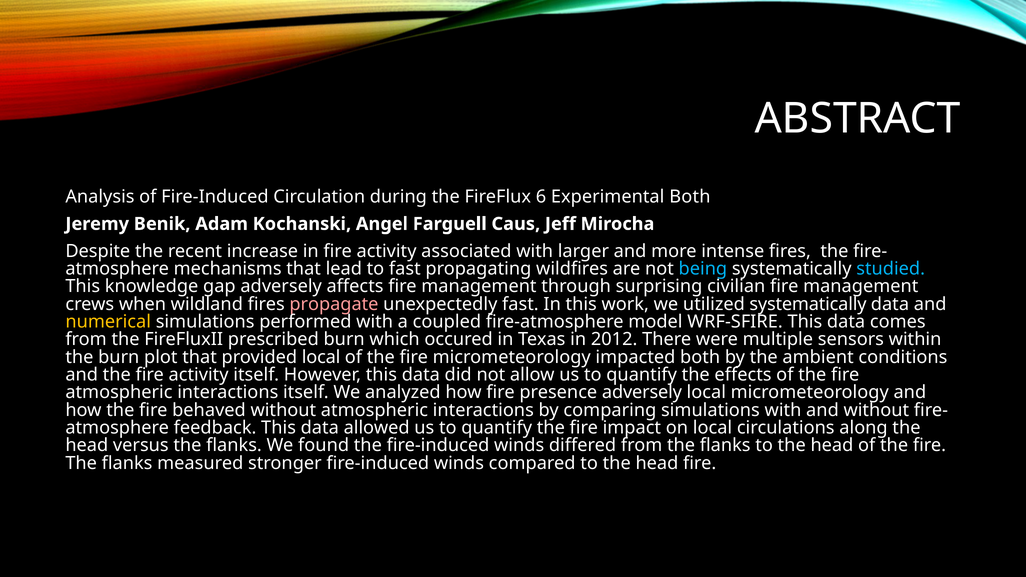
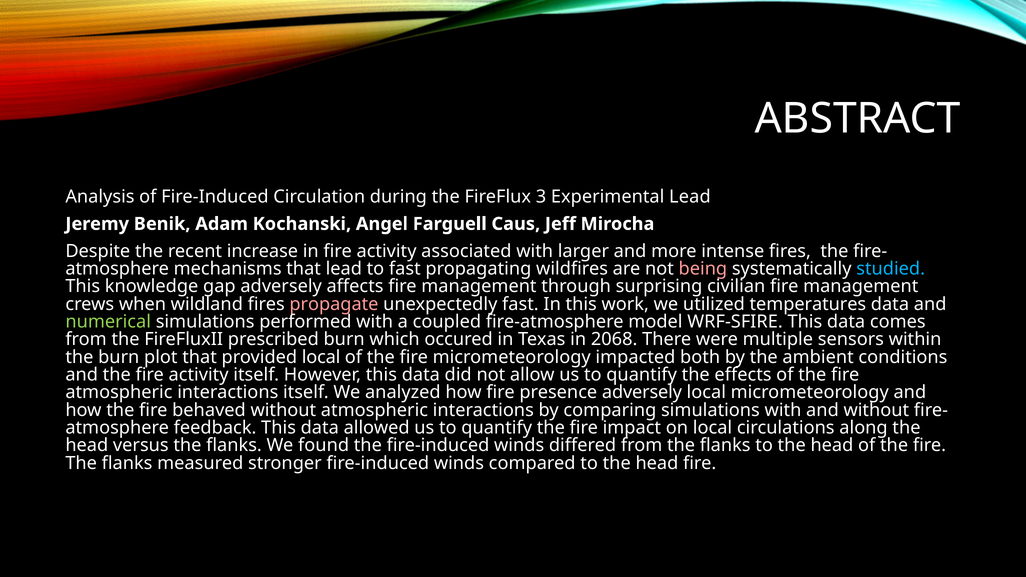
6: 6 -> 3
Experimental Both: Both -> Lead
being colour: light blue -> pink
utilized systematically: systematically -> temperatures
numerical colour: yellow -> light green
2012: 2012 -> 2068
